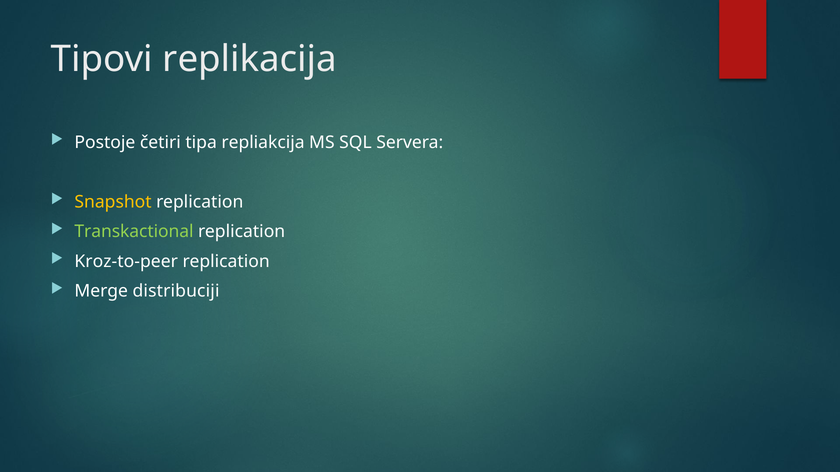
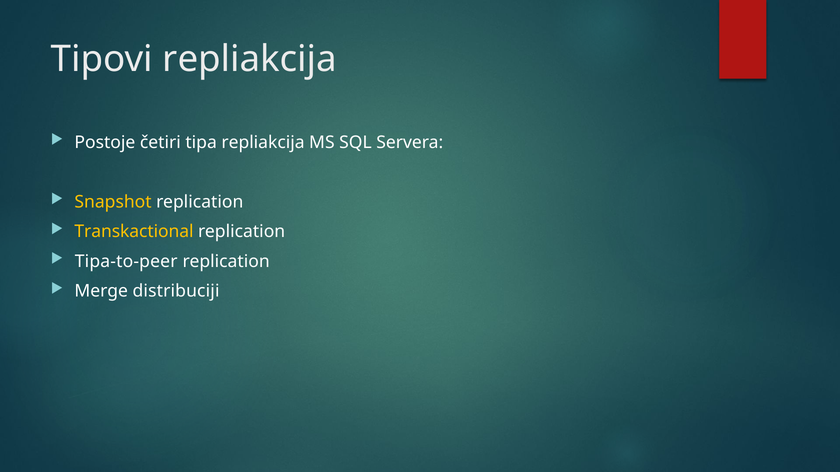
Tipovi replikacija: replikacija -> repliakcija
Transkactional colour: light green -> yellow
Kroz-to-peer: Kroz-to-peer -> Tipa-to-peer
